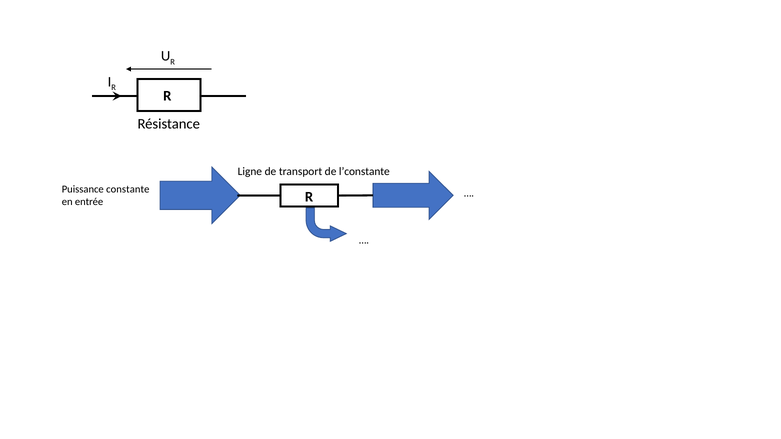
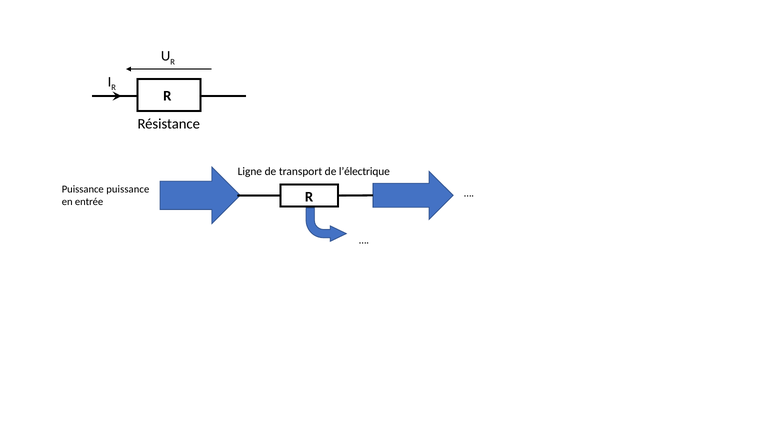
l’constante: l’constante -> l’électrique
Puissance constante: constante -> puissance
